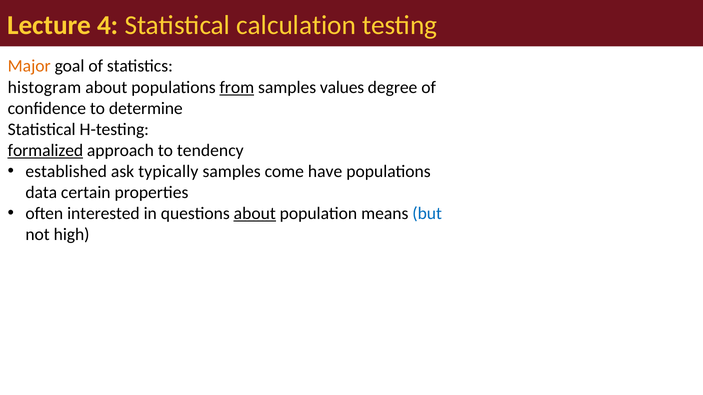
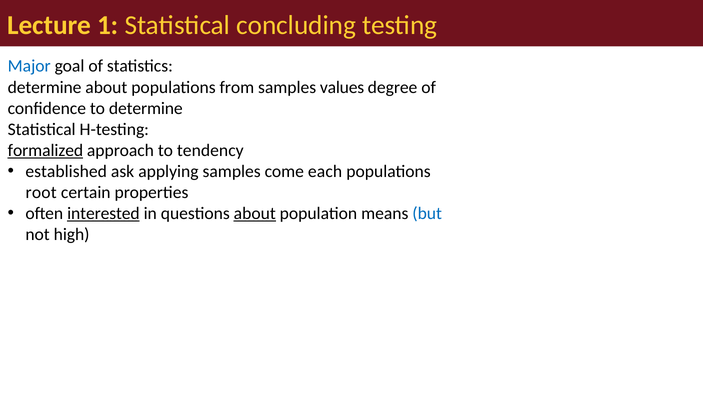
4: 4 -> 1
calculation: calculation -> concluding
Major colour: orange -> blue
histogram at (44, 87): histogram -> determine
from underline: present -> none
typically: typically -> applying
have: have -> each
data: data -> root
interested underline: none -> present
